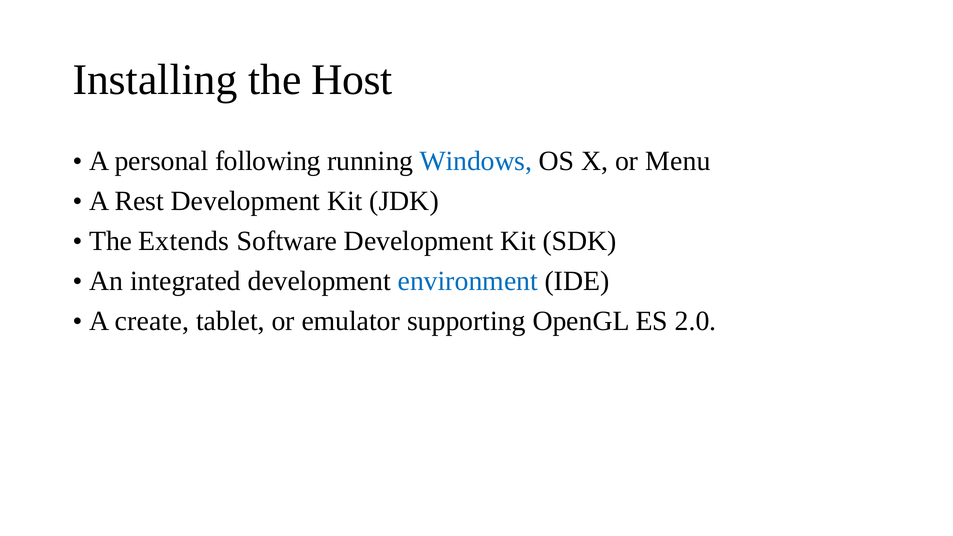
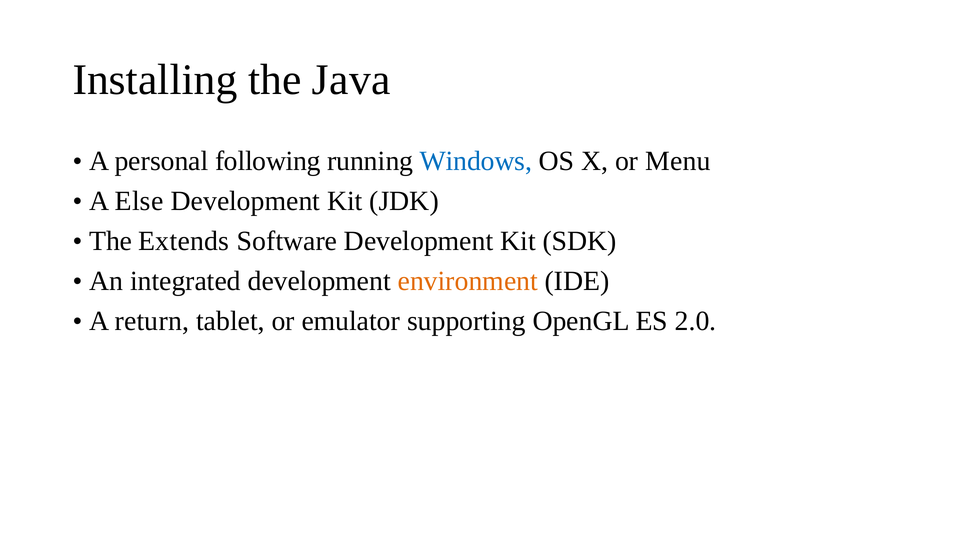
Host: Host -> Java
Rest: Rest -> Else
environment colour: blue -> orange
create: create -> return
